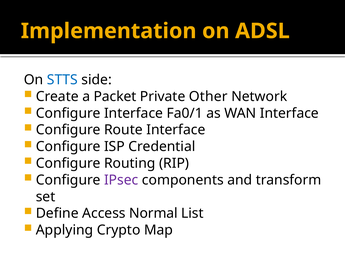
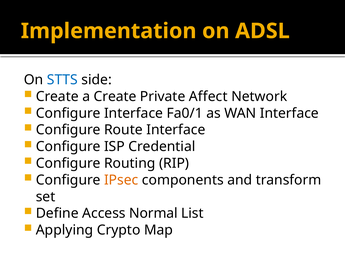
a Packet: Packet -> Create
Other: Other -> Affect
IPsec colour: purple -> orange
